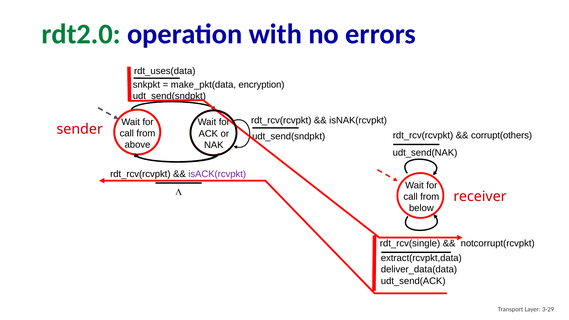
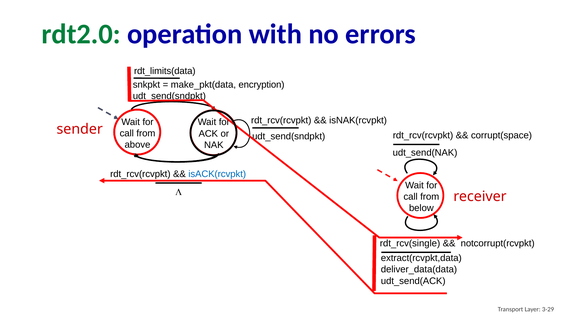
rdt_uses(data: rdt_uses(data -> rdt_limits(data
corrupt(others: corrupt(others -> corrupt(space
isACK(rcvpkt colour: purple -> blue
